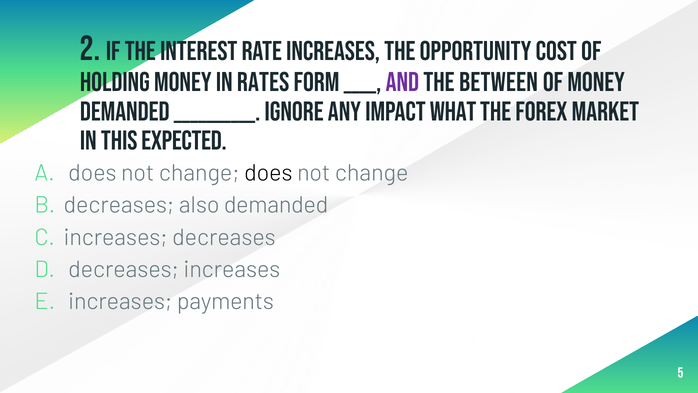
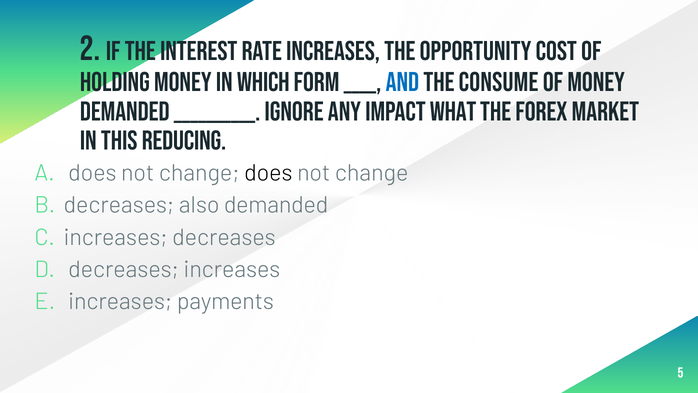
rates: rates -> which
and colour: purple -> blue
between: between -> consume
expected: expected -> reducing
